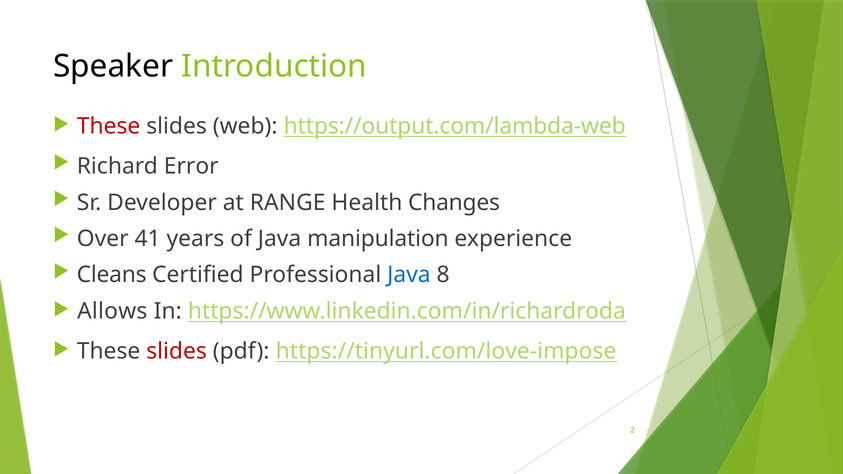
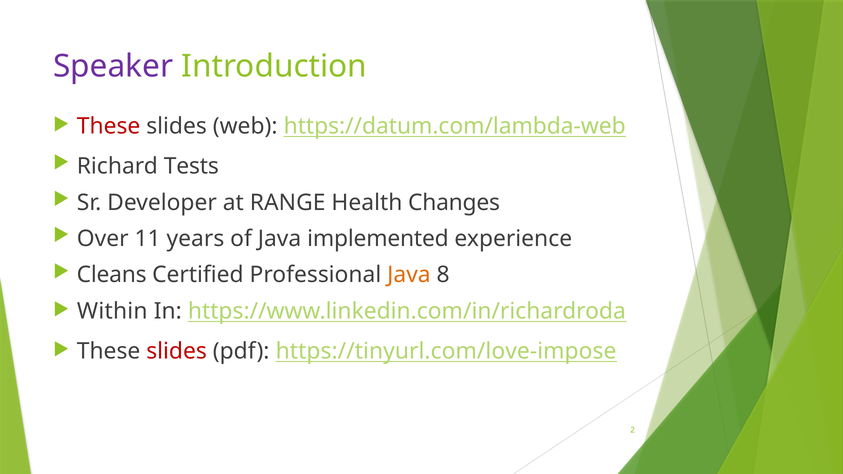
Speaker colour: black -> purple
https://output.com/lambda-web: https://output.com/lambda-web -> https://datum.com/lambda-web
Error: Error -> Tests
41: 41 -> 11
manipulation: manipulation -> implemented
Java at (409, 275) colour: blue -> orange
Allows: Allows -> Within
